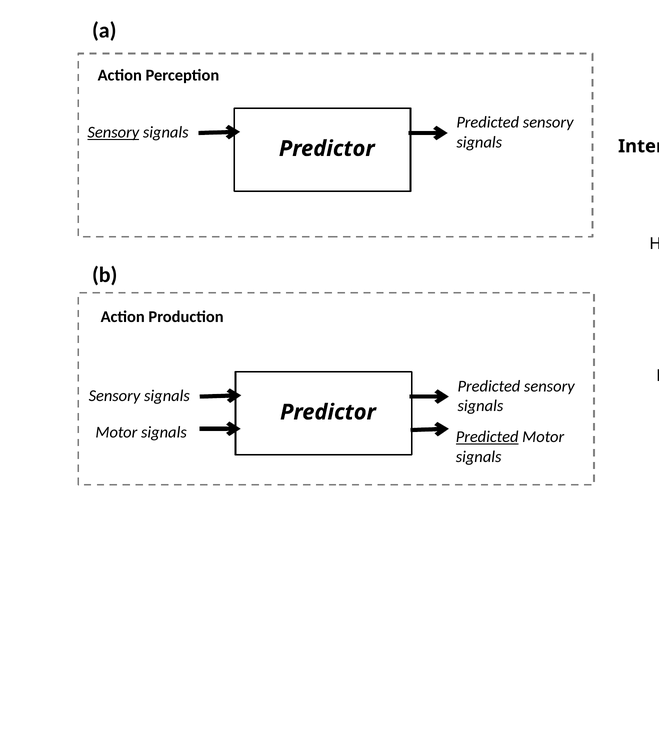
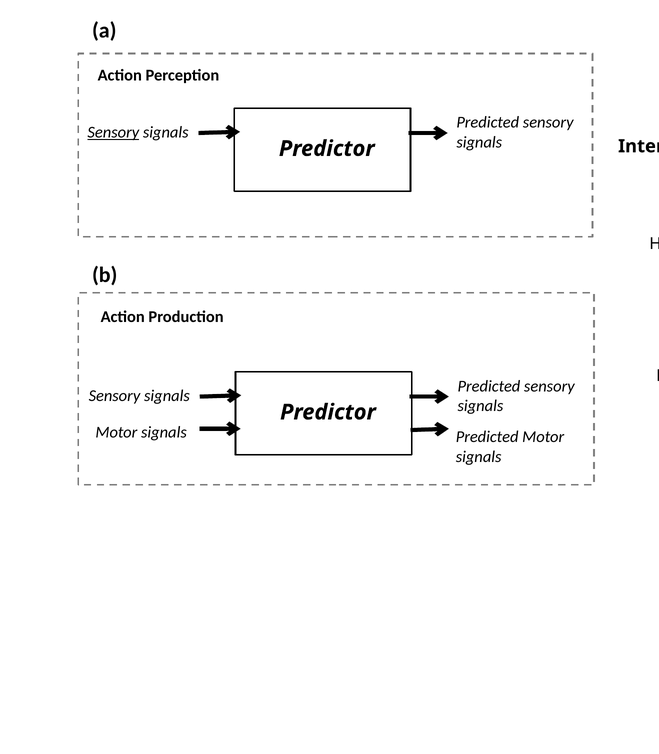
Predicted at (487, 437) underline: present -> none
